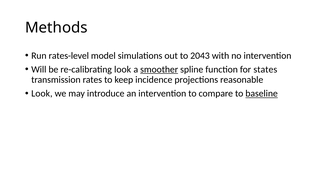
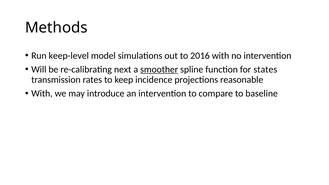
rates-level: rates-level -> keep-level
2043: 2043 -> 2016
re-calibrating look: look -> next
Look at (42, 94): Look -> With
baseline underline: present -> none
